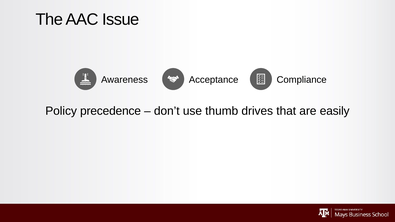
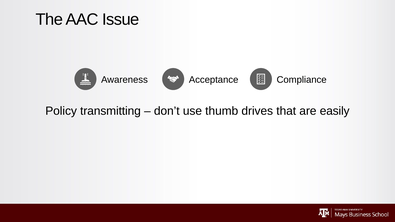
precedence: precedence -> transmitting
